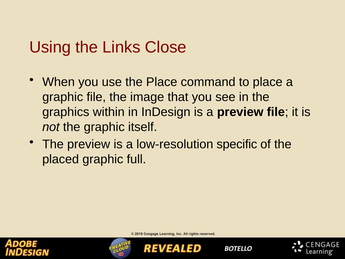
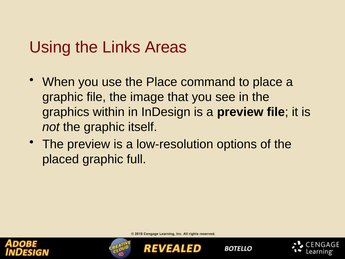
Close: Close -> Areas
specific: specific -> options
